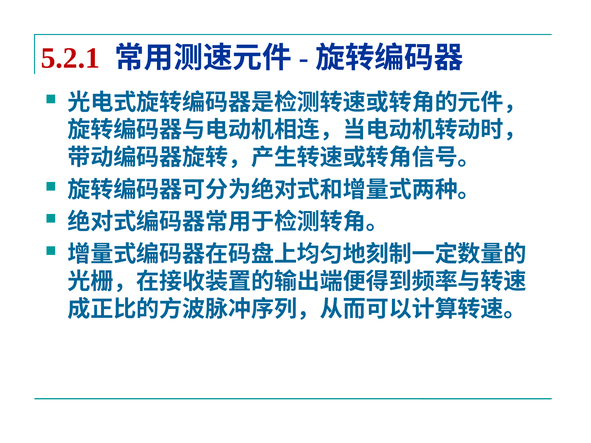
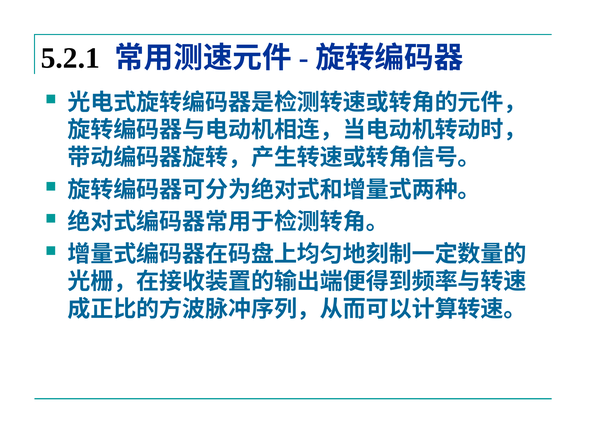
5.2.1 colour: red -> black
